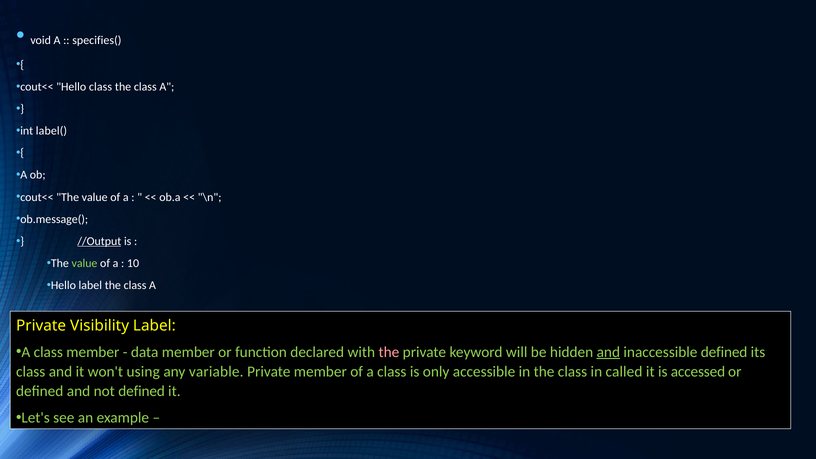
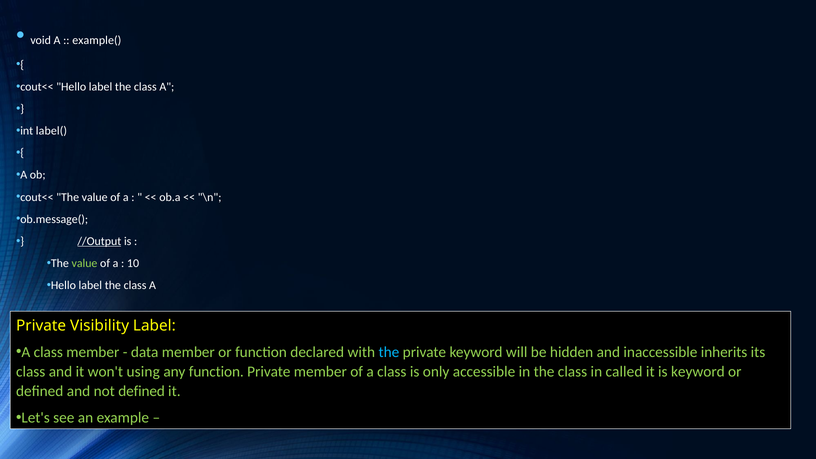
specifies(: specifies( -> example(
cout<< Hello class: class -> label
the at (389, 352) colour: pink -> light blue
and at (608, 352) underline: present -> none
inaccessible defined: defined -> inherits
any variable: variable -> function
is accessed: accessed -> keyword
